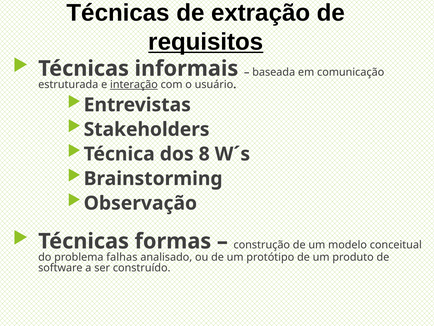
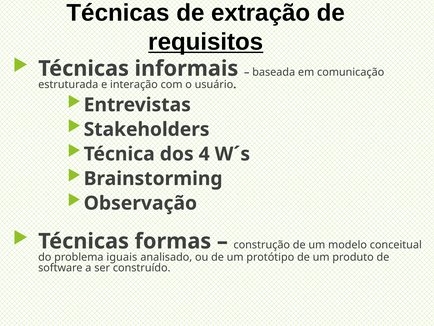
interação underline: present -> none
8: 8 -> 4
falhas: falhas -> iguais
